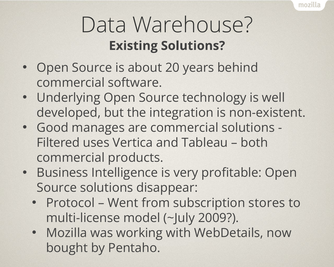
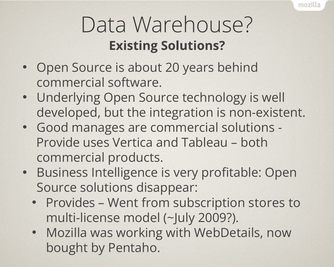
Filtered: Filtered -> Provide
Protocol: Protocol -> Provides
